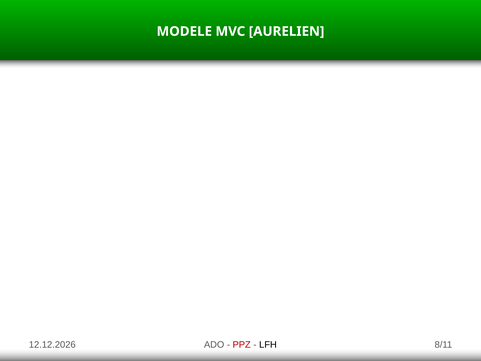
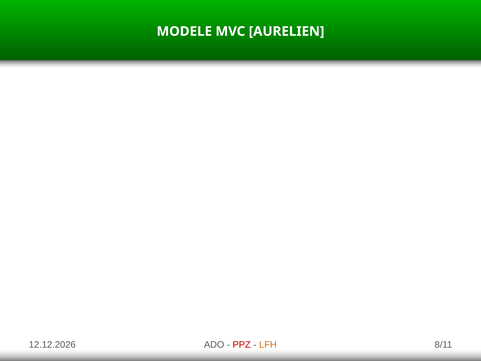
LFH colour: black -> orange
